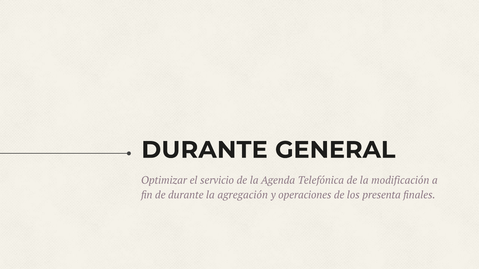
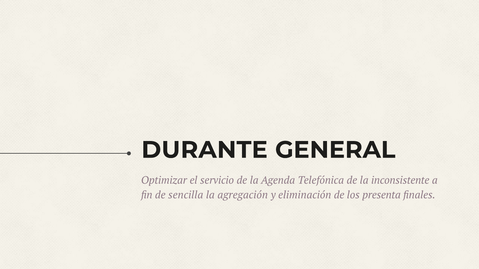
modificación: modificación -> inconsistente
de durante: durante -> sencilla
operaciones: operaciones -> eliminación
